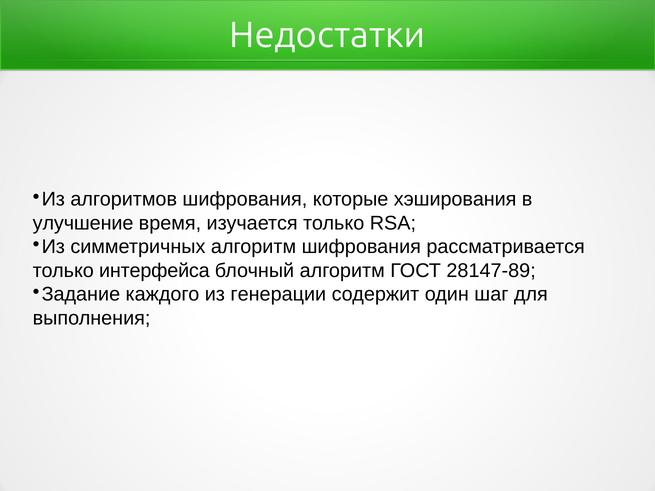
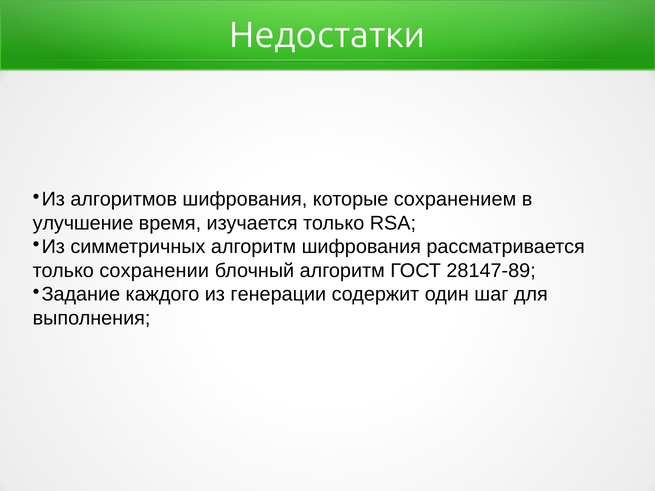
хэширования: хэширования -> сохранением
интерфейса: интерфейса -> сохранении
